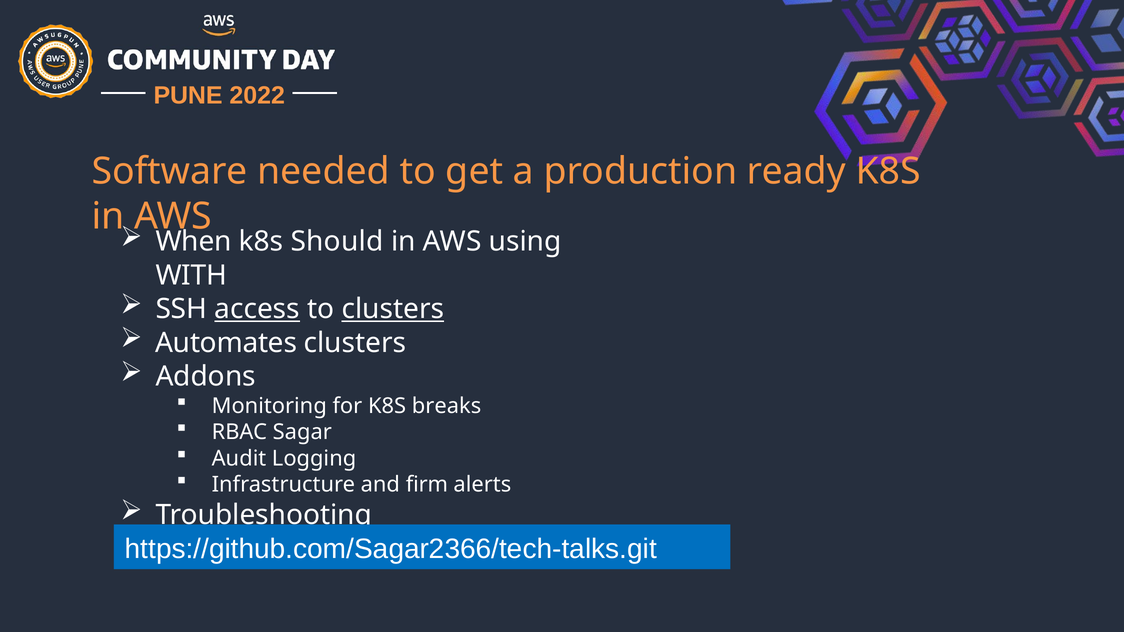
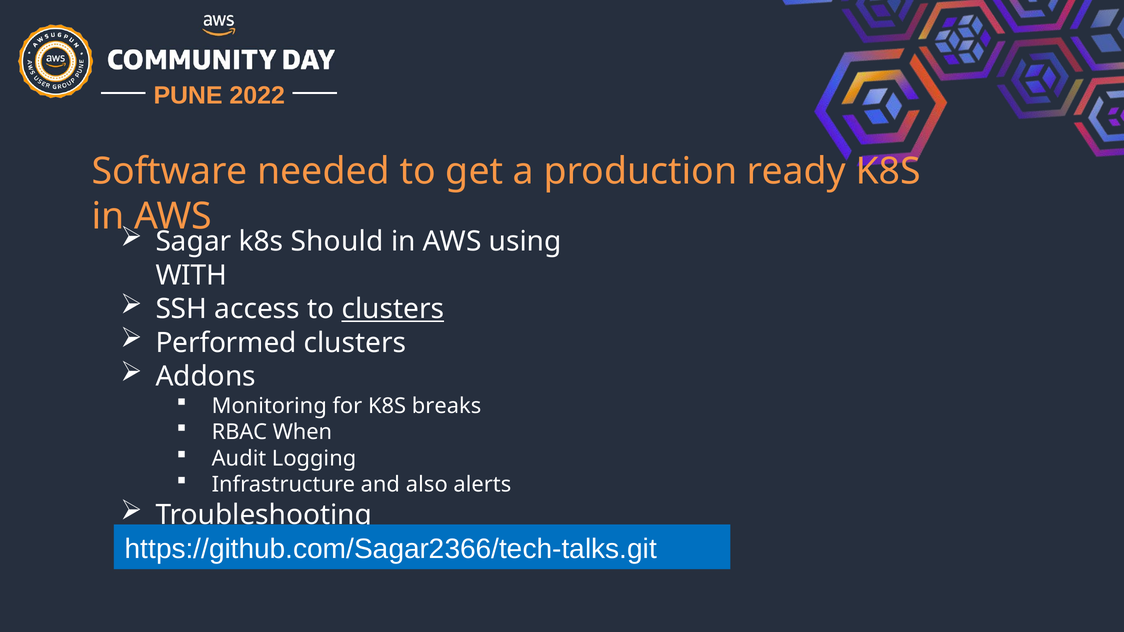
When: When -> Sagar
access underline: present -> none
Automates: Automates -> Performed
Sagar: Sagar -> When
firm: firm -> also
